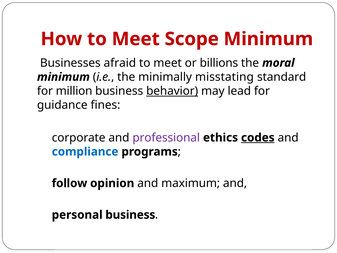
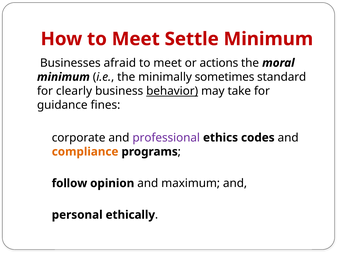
Scope: Scope -> Settle
billions: billions -> actions
misstating: misstating -> sometimes
million: million -> clearly
lead: lead -> take
codes underline: present -> none
compliance colour: blue -> orange
personal business: business -> ethically
